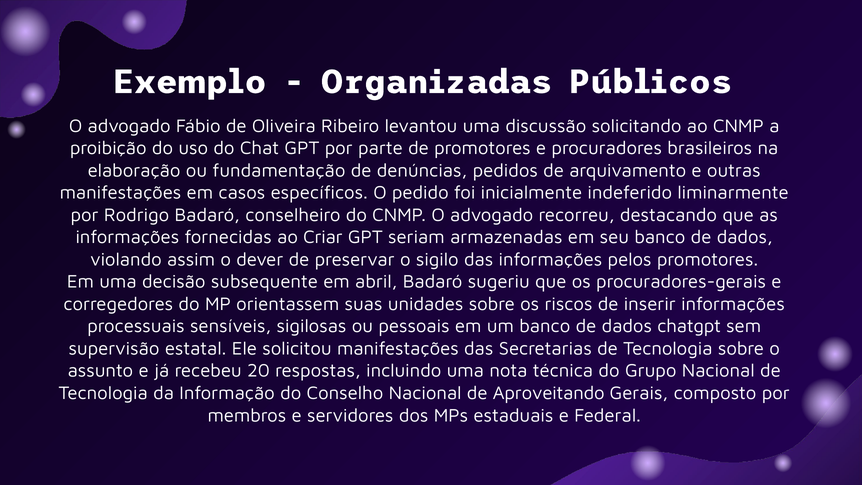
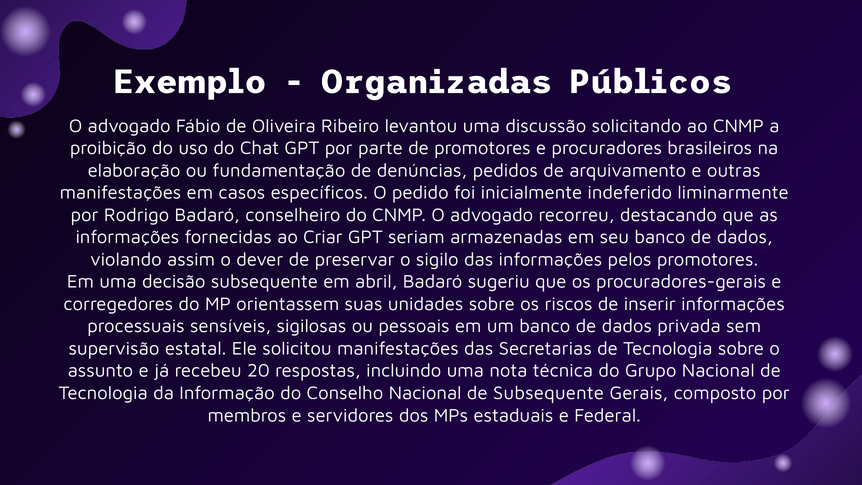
chatgpt: chatgpt -> privada
de Aproveitando: Aproveitando -> Subsequente
